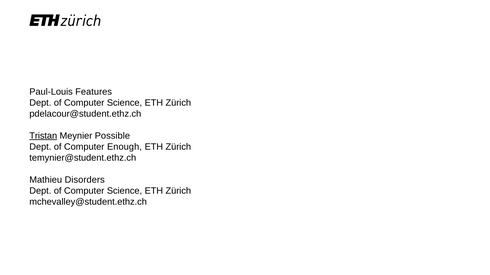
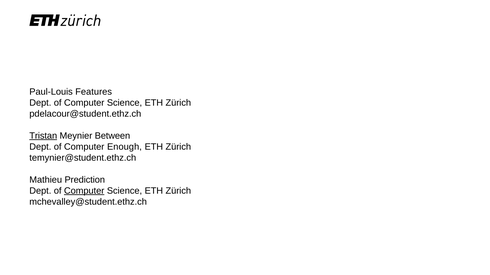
Possible: Possible -> Between
Disorders: Disorders -> Prediction
Computer at (84, 191) underline: none -> present
